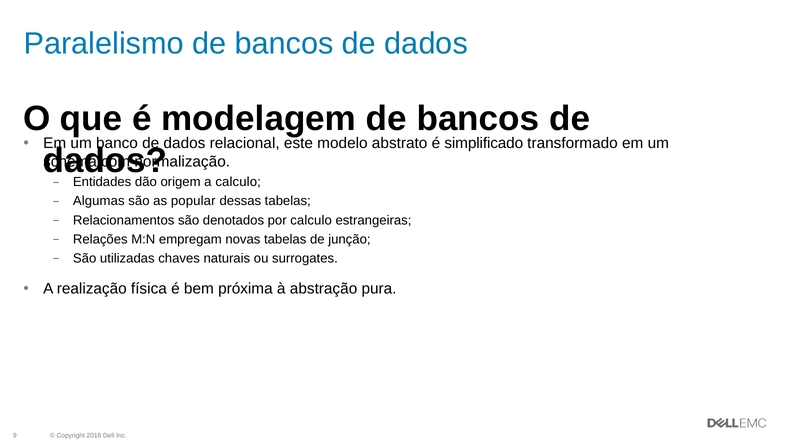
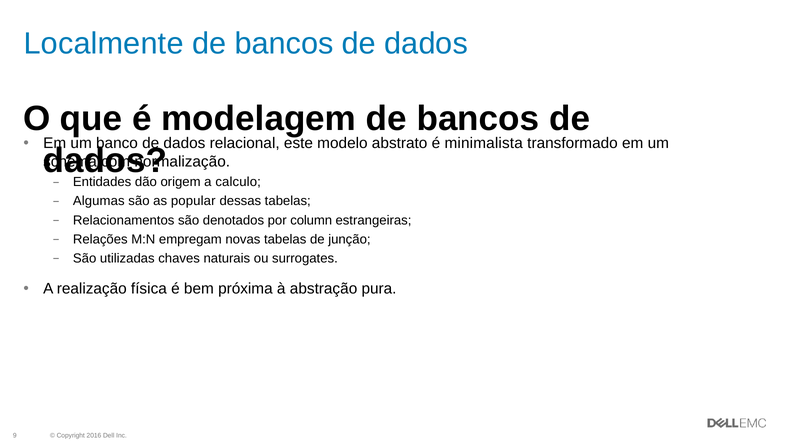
Paralelismo: Paralelismo -> Localmente
simplificado: simplificado -> minimalista
por calculo: calculo -> column
